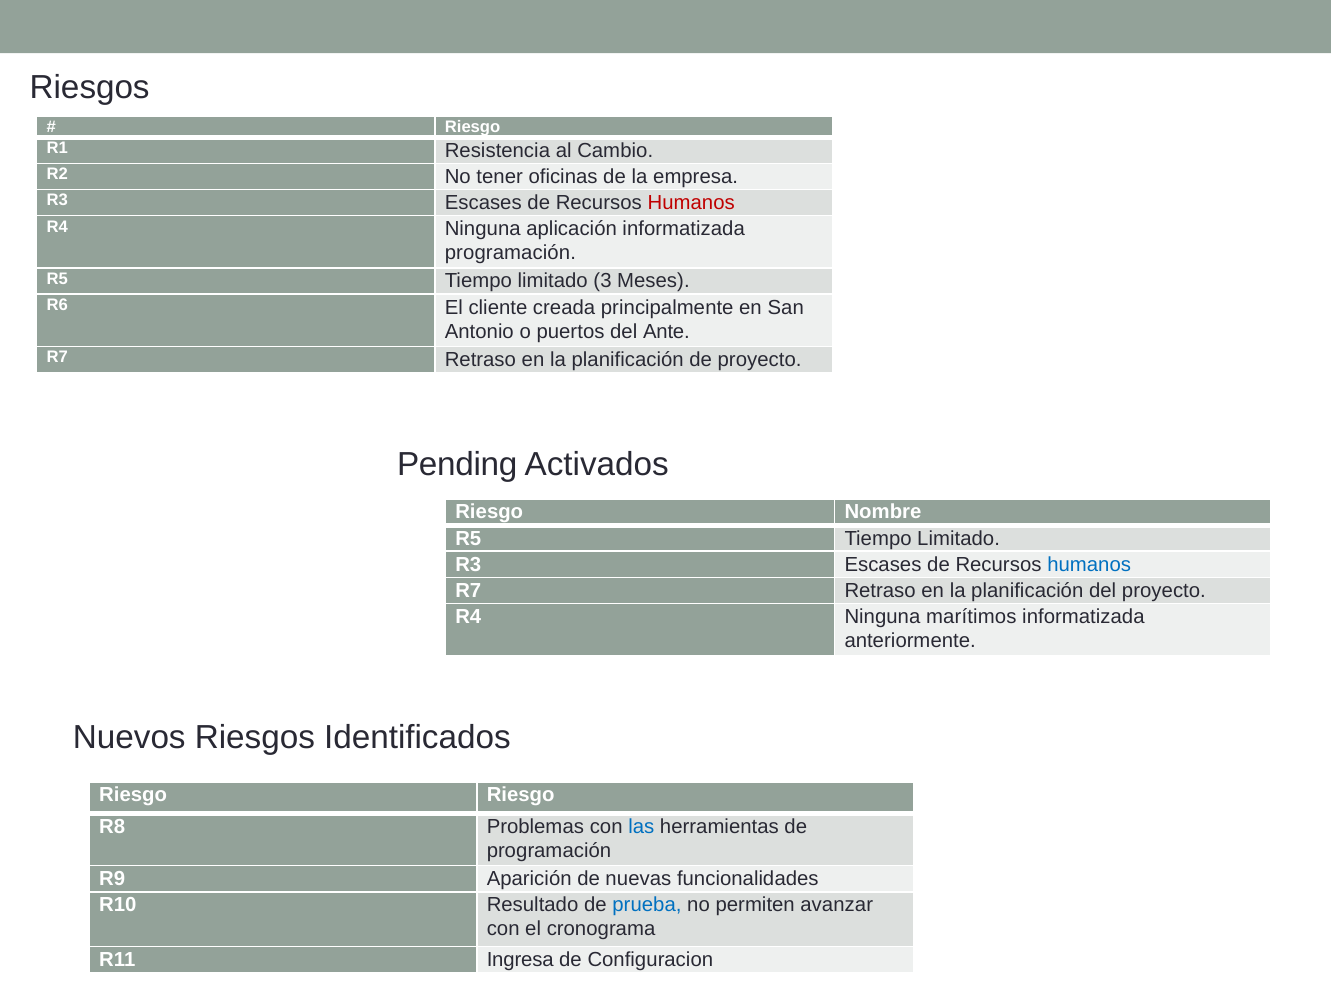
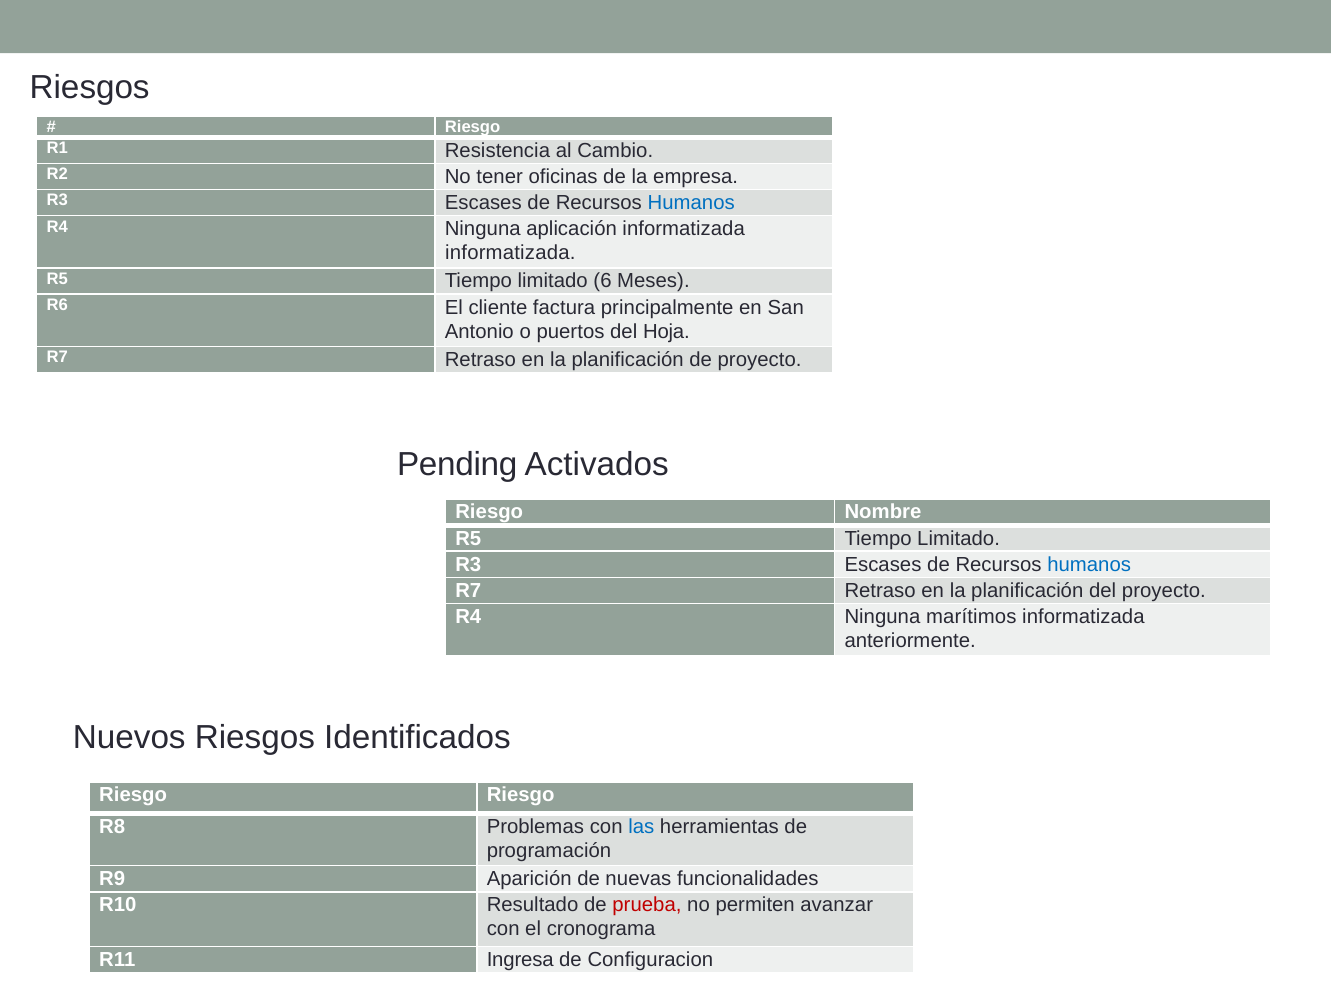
Humanos at (691, 203) colour: red -> blue
programación at (510, 253): programación -> informatizada
3: 3 -> 6
creada: creada -> factura
Ante: Ante -> Hoja
prueba colour: blue -> red
